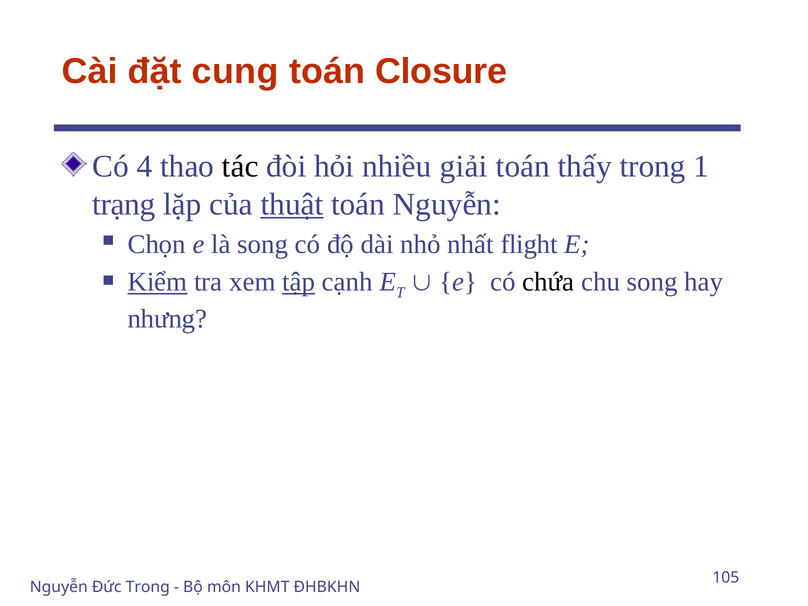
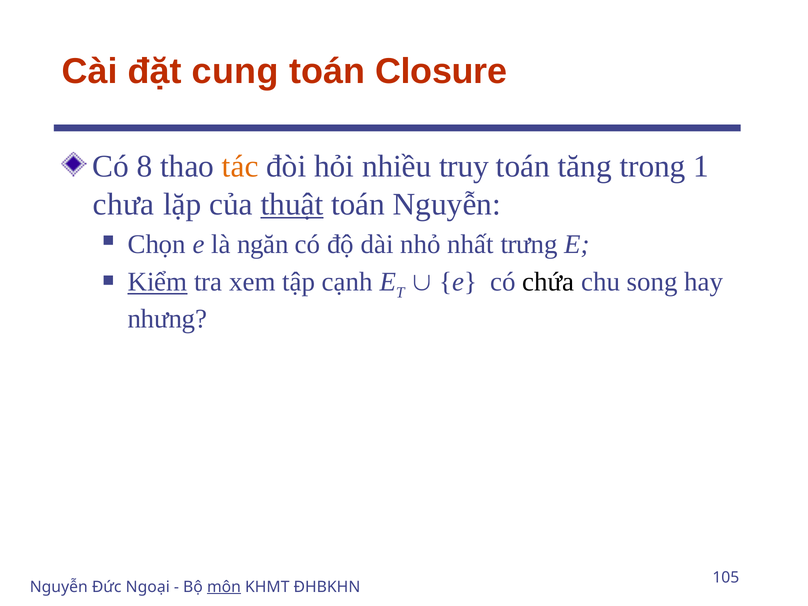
4: 4 -> 8
tác colour: black -> orange
giải: giải -> truy
thấy: thấy -> tăng
trạng: trạng -> chưa
là song: song -> ngăn
flight: flight -> trưng
tập underline: present -> none
Đức Trong: Trong -> Ngoại
môn underline: none -> present
